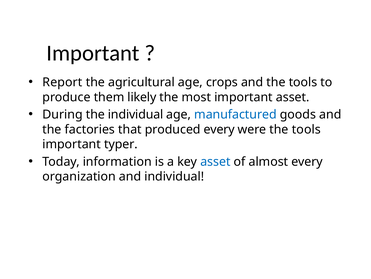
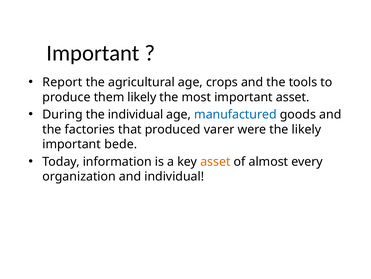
produced every: every -> varer
were the tools: tools -> likely
typer: typer -> bede
asset at (215, 161) colour: blue -> orange
